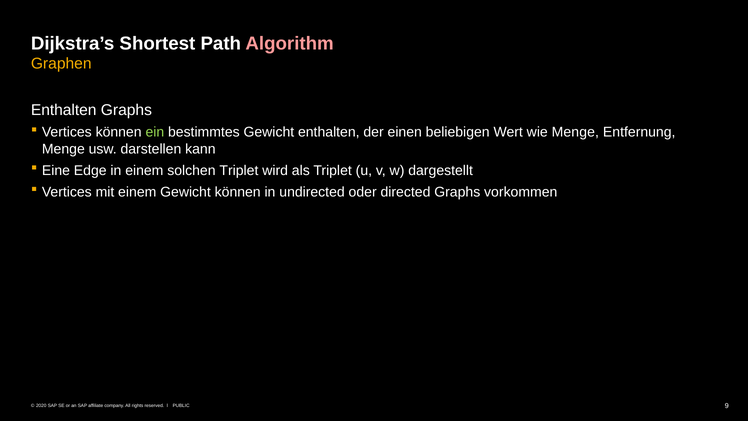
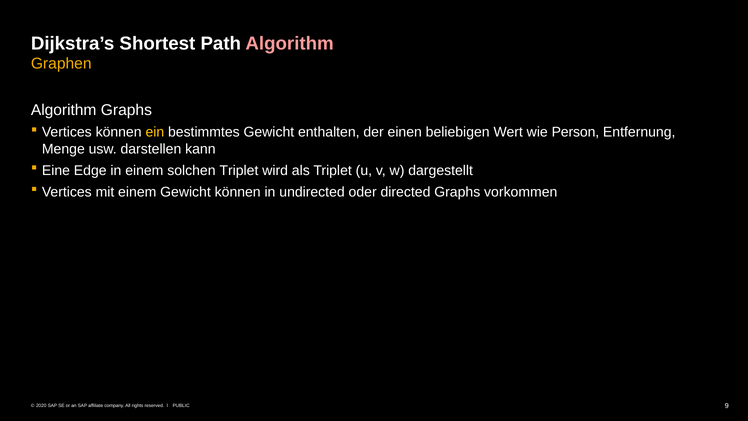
Enthalten at (64, 110): Enthalten -> Algorithm
ein colour: light green -> yellow
wie Menge: Menge -> Person
